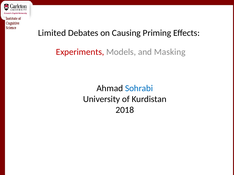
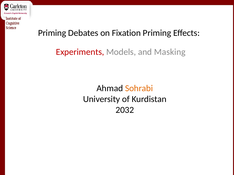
Limited at (52, 33): Limited -> Priming
Causing: Causing -> Fixation
Sohrabi colour: blue -> orange
2018: 2018 -> 2032
